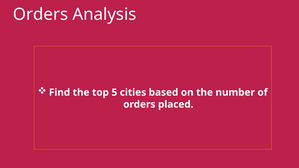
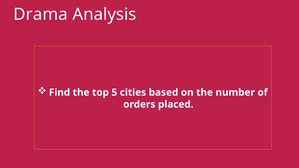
Orders at (41, 14): Orders -> Drama
